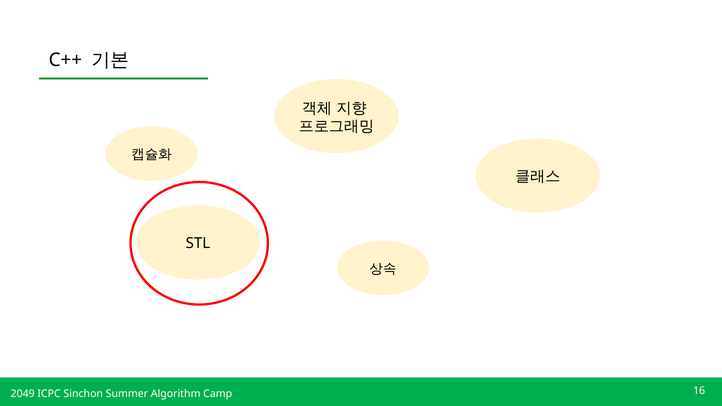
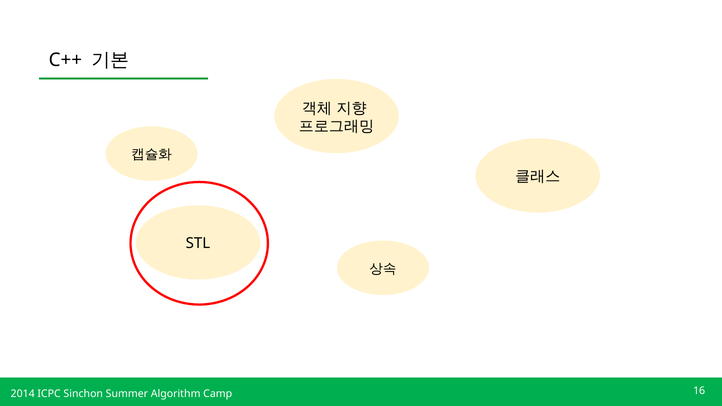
2049: 2049 -> 2014
